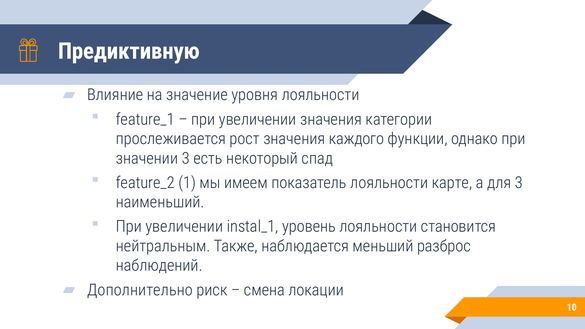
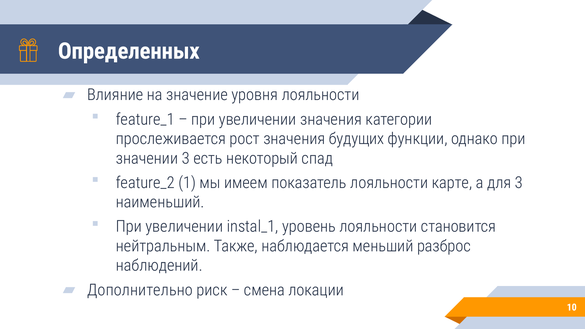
Предиктивную: Предиктивную -> Определенных
каждого: каждого -> будущих
